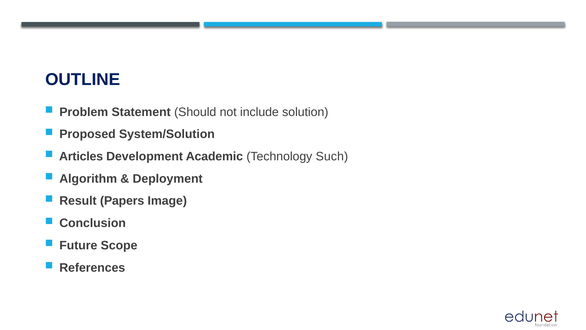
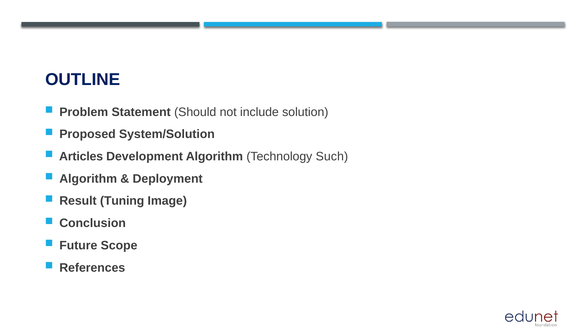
Development Academic: Academic -> Algorithm
Papers: Papers -> Tuning
